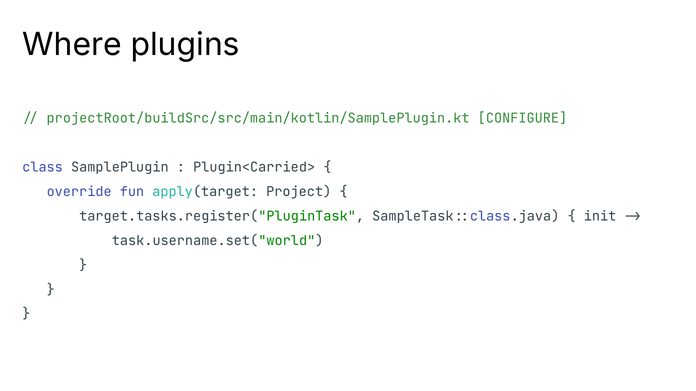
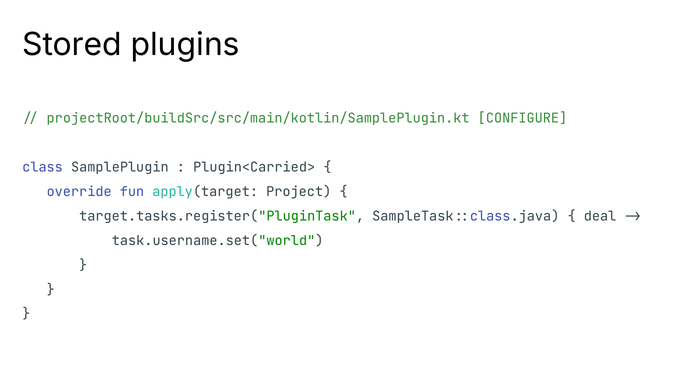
Where: Where -> Stored
init: init -> deal
